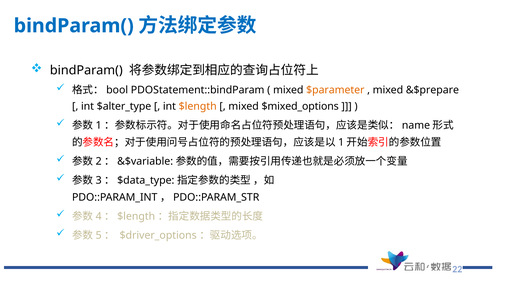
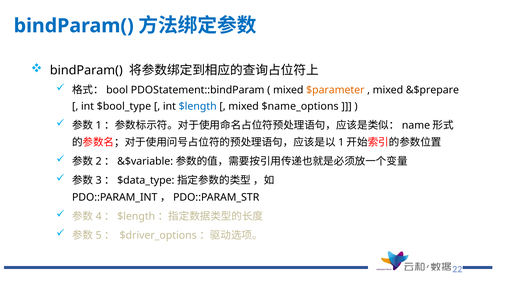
$alter_type: $alter_type -> $bool_type
$length colour: orange -> blue
$mixed_options: $mixed_options -> $name_options
